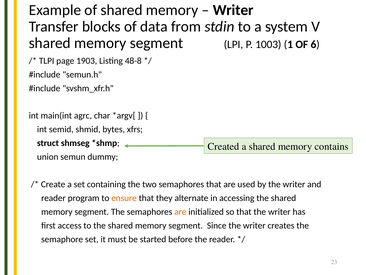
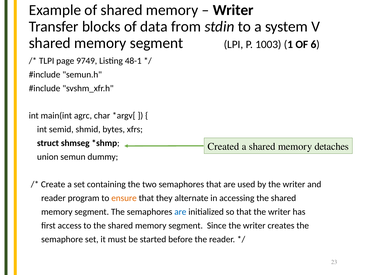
1903: 1903 -> 9749
48-8: 48-8 -> 48-1
contains: contains -> detaches
are at (180, 211) colour: orange -> blue
